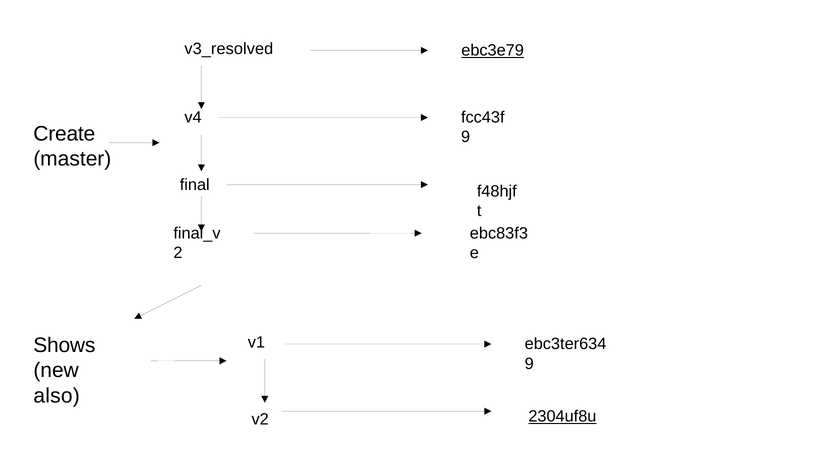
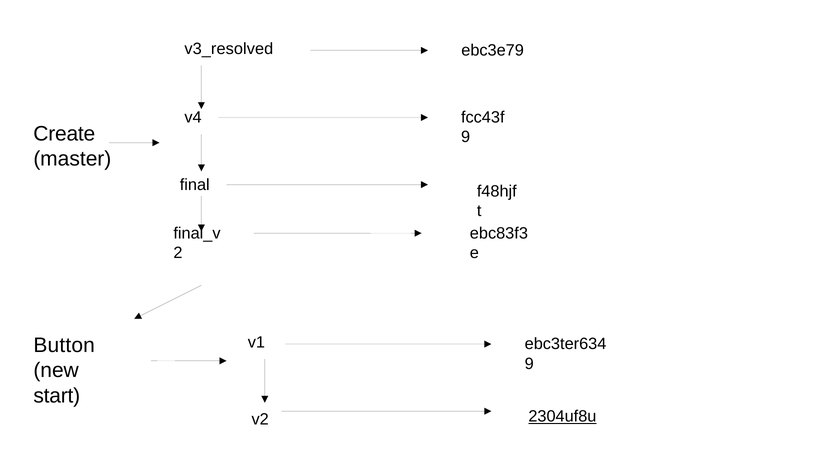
ebc3e79 underline: present -> none
Shows: Shows -> Button
also: also -> start
